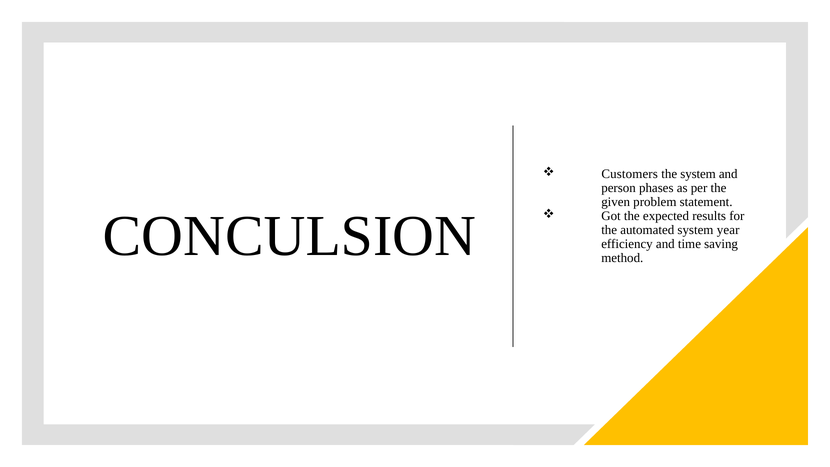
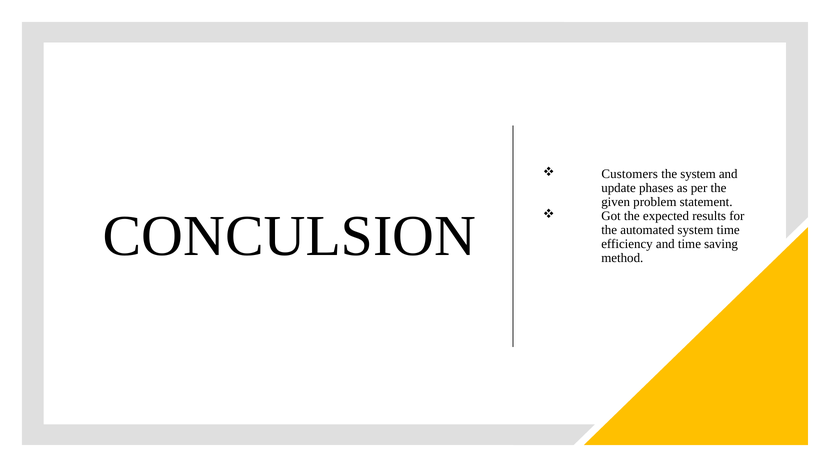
person: person -> update
system year: year -> time
